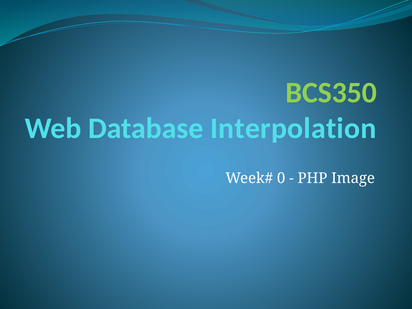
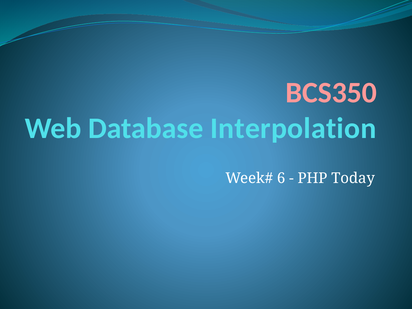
BCS350 colour: light green -> pink
0: 0 -> 6
Image: Image -> Today
